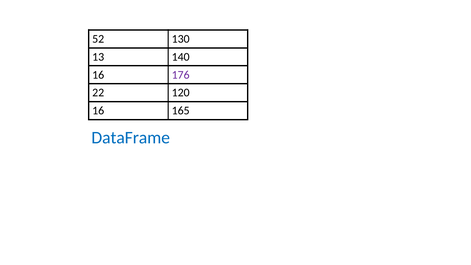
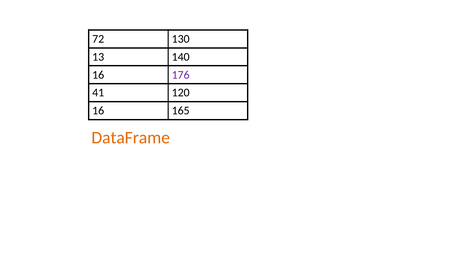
52: 52 -> 72
22: 22 -> 41
DataFrame colour: blue -> orange
